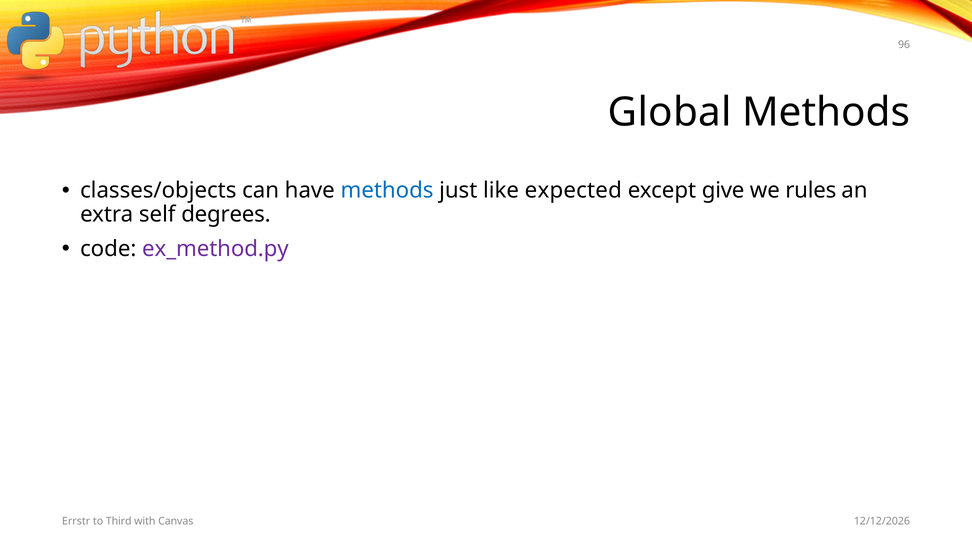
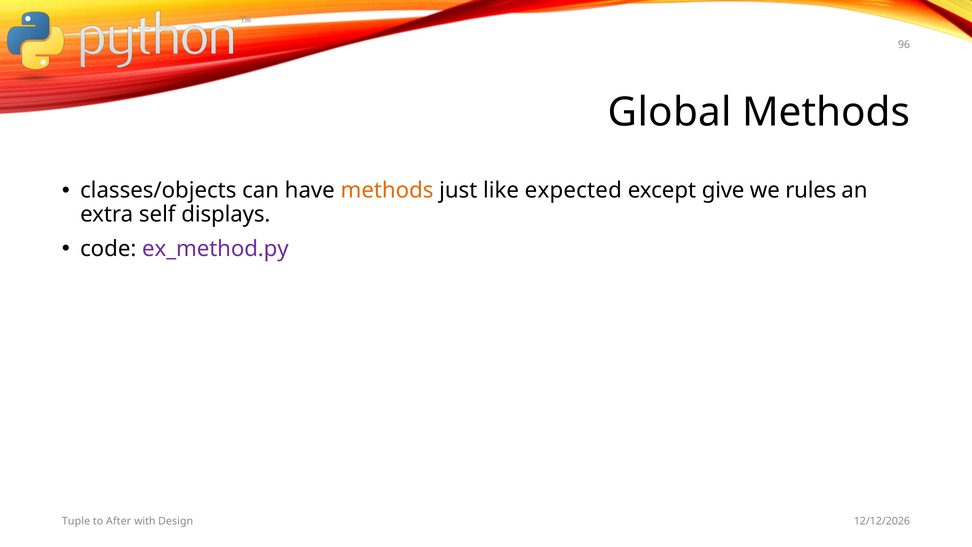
methods at (387, 190) colour: blue -> orange
degrees: degrees -> displays
Errstr: Errstr -> Tuple
Third: Third -> After
Canvas: Canvas -> Design
